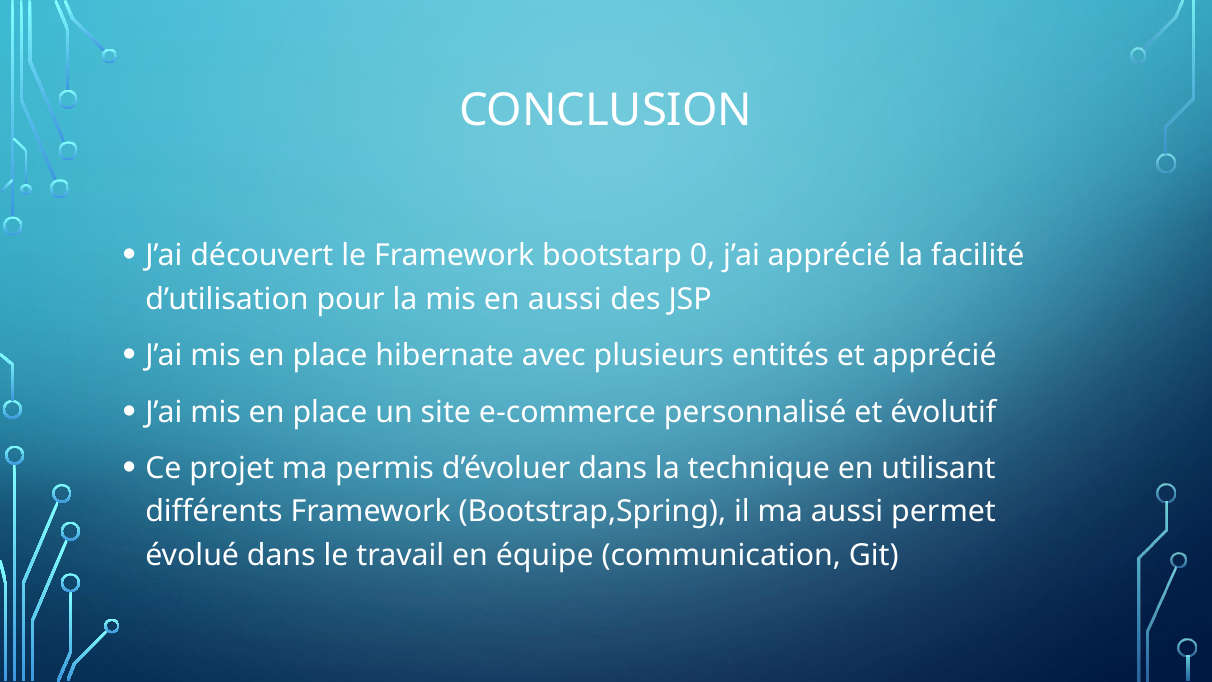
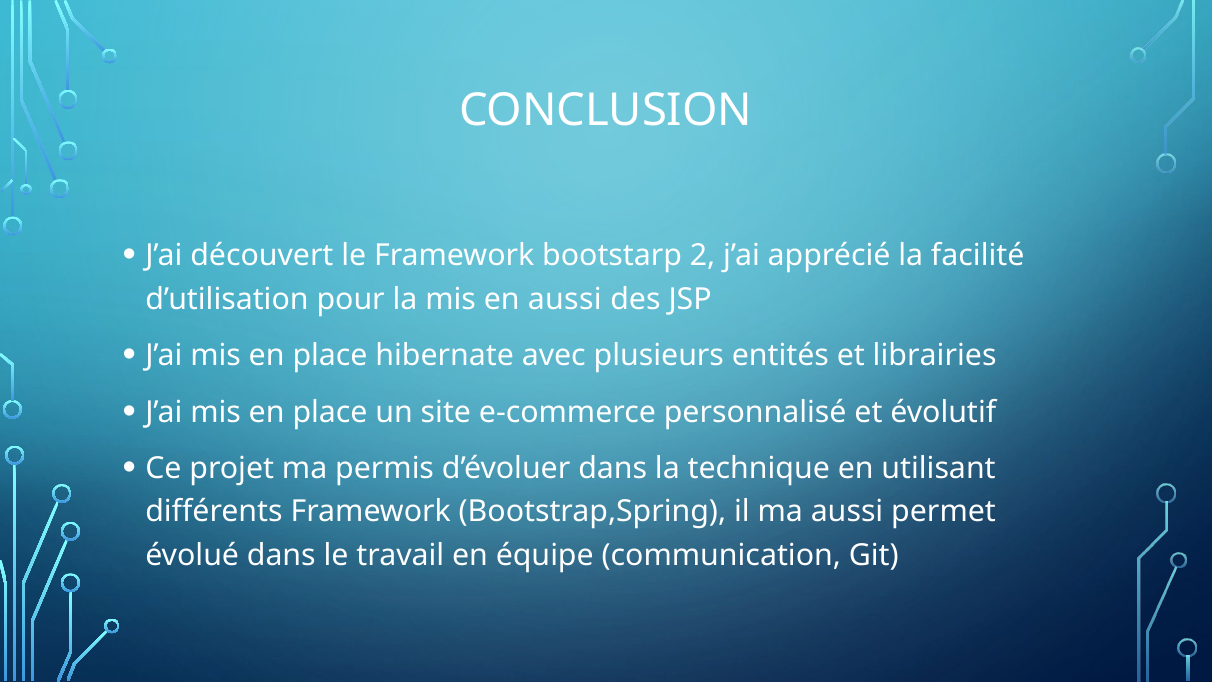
0: 0 -> 2
et apprécié: apprécié -> librairies
